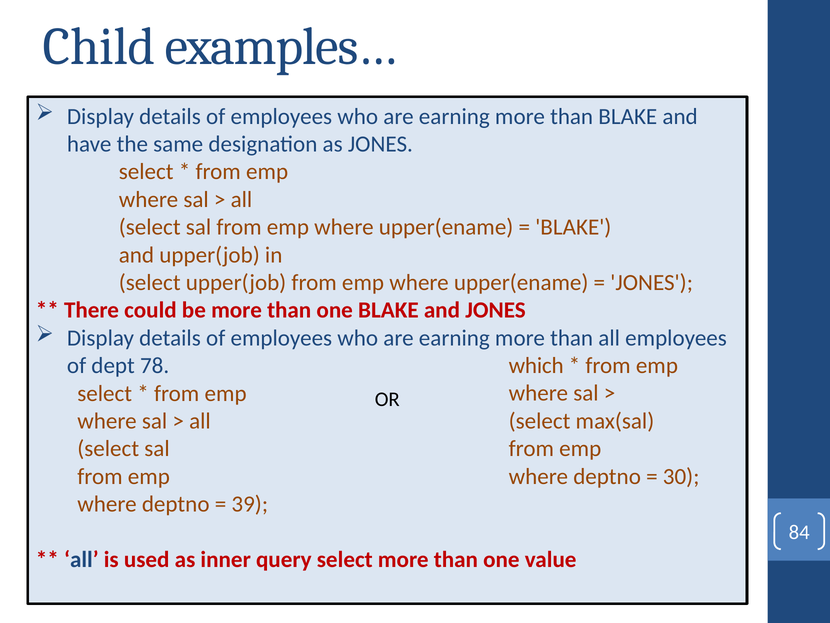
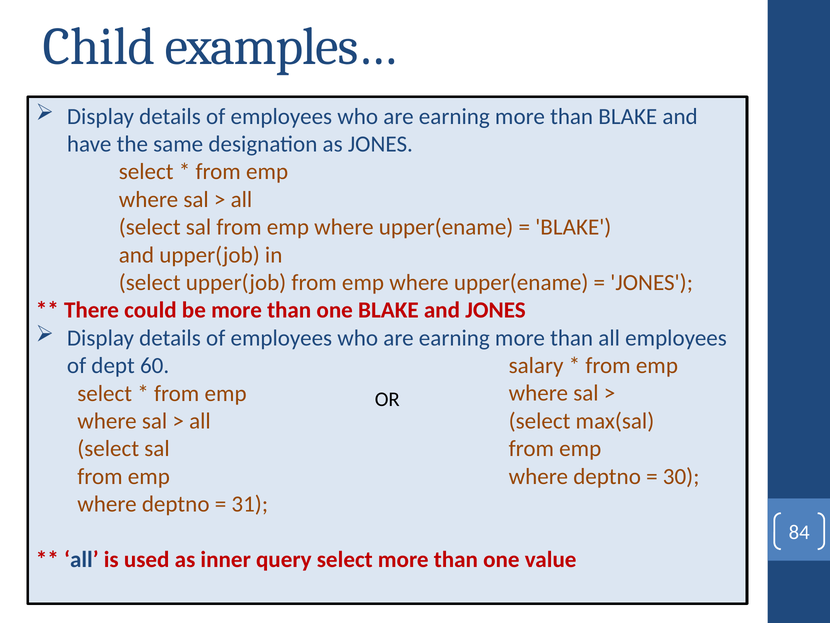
which: which -> salary
78: 78 -> 60
39: 39 -> 31
